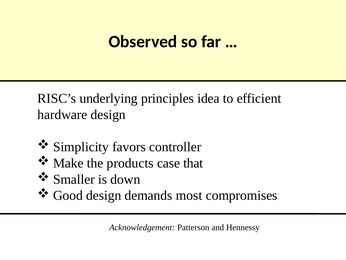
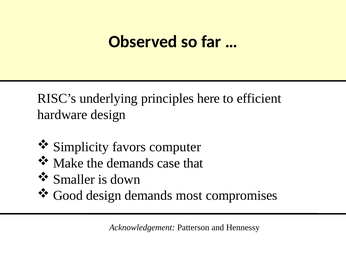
idea: idea -> here
controller: controller -> computer
the products: products -> demands
